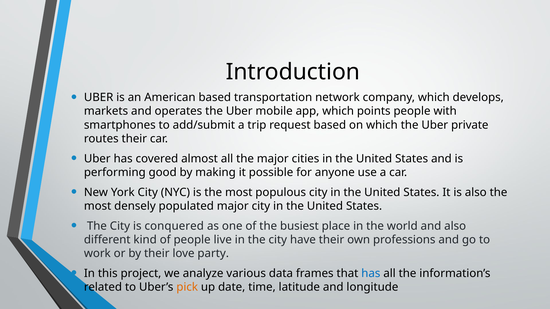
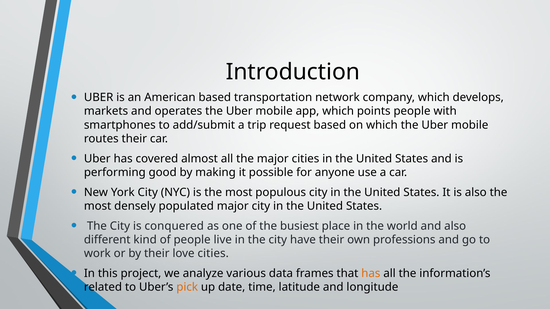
which the Uber private: private -> mobile
love party: party -> cities
has at (371, 274) colour: blue -> orange
